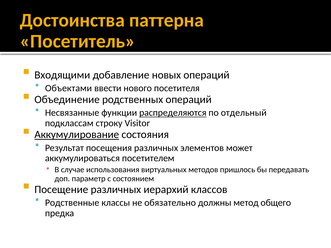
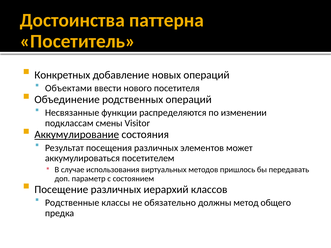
Входящими: Входящими -> Конкретных
распределяются underline: present -> none
отдельный: отдельный -> изменении
строку: строку -> смены
